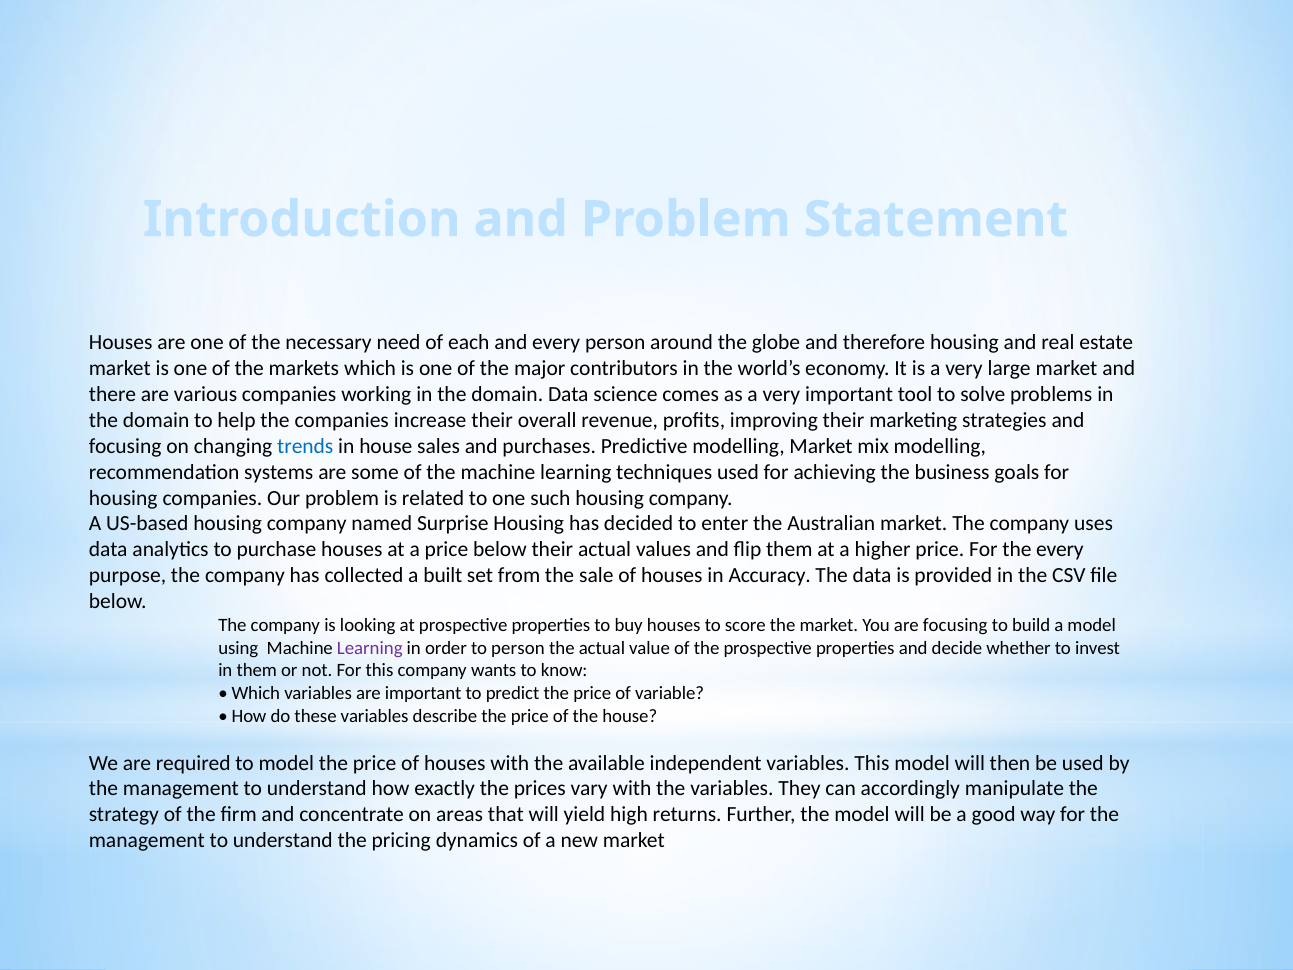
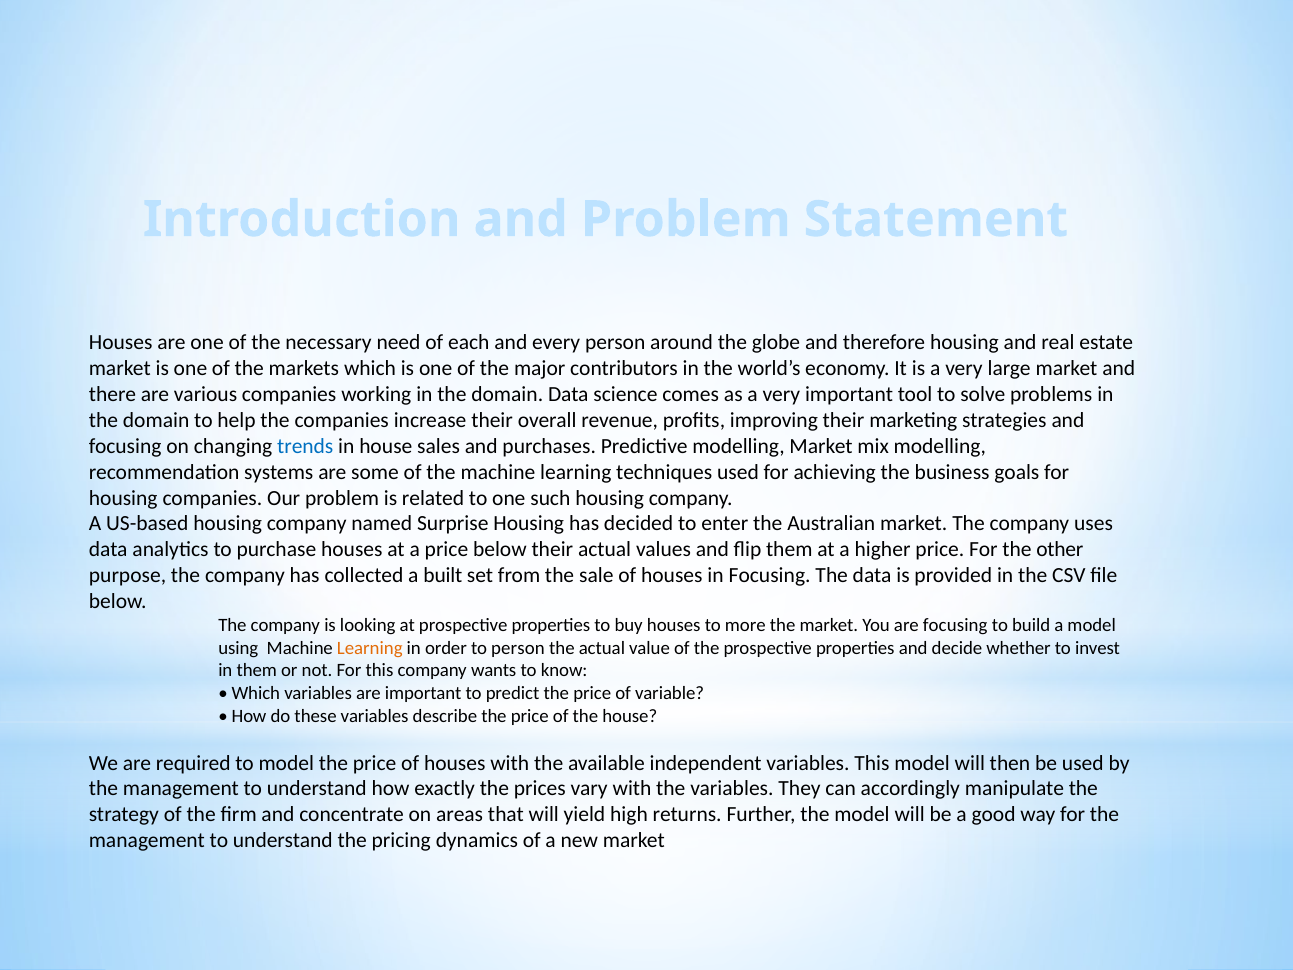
the every: every -> other
in Accuracy: Accuracy -> Focusing
score: score -> more
Learning at (370, 648) colour: purple -> orange
